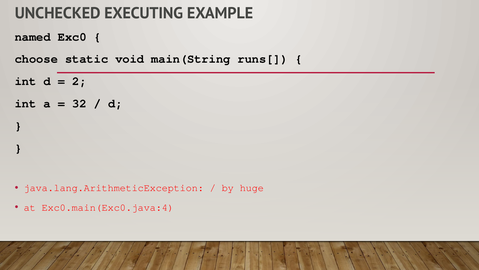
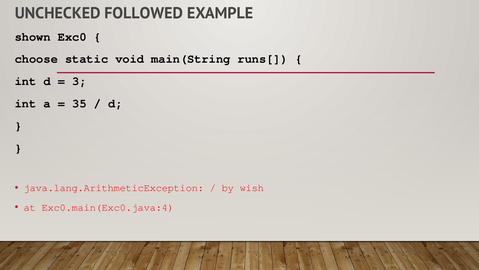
EXECUTING: EXECUTING -> FOLLOWED
named: named -> shown
2: 2 -> 3
32: 32 -> 35
huge: huge -> wish
